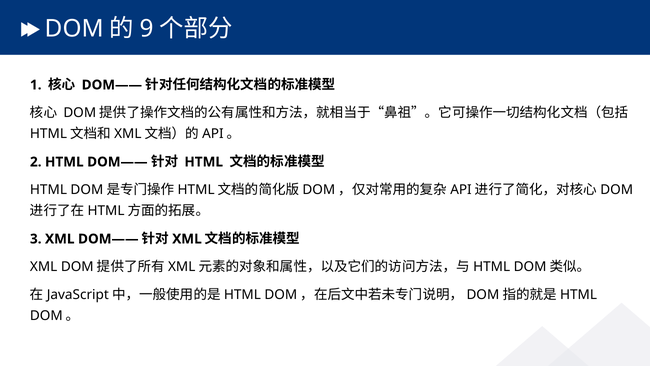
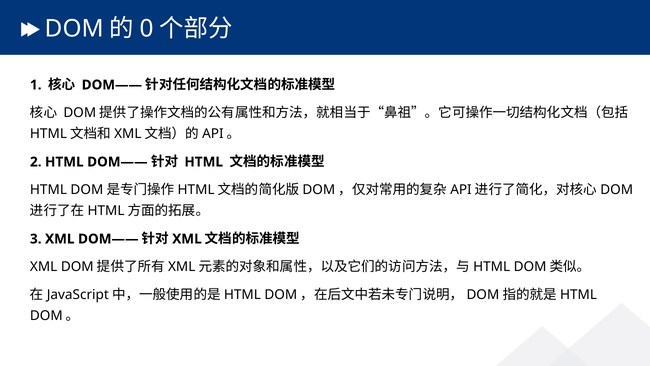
9: 9 -> 0
